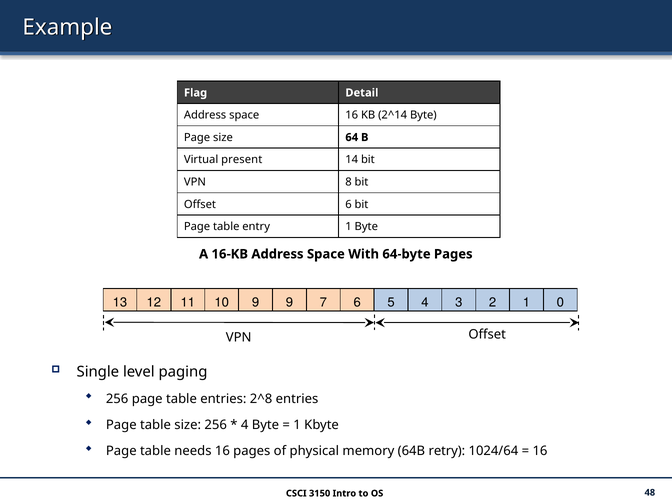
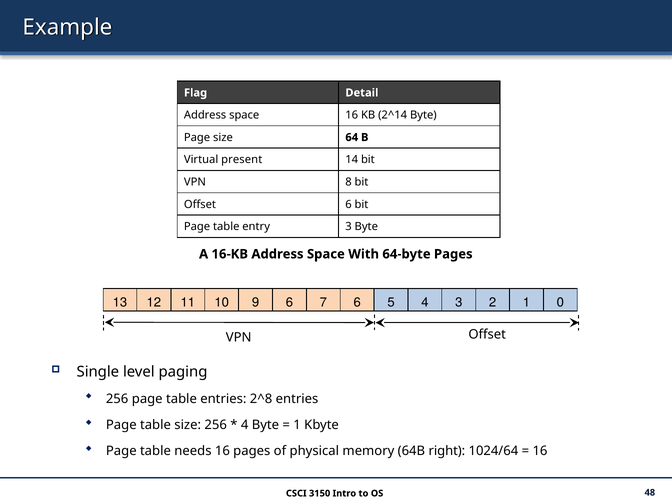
entry 1: 1 -> 3
9 9: 9 -> 6
retry: retry -> right
